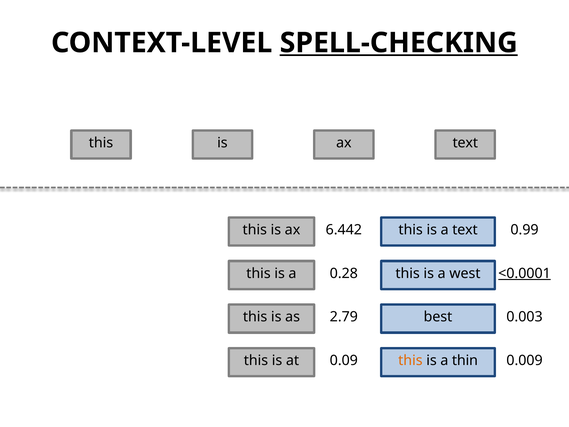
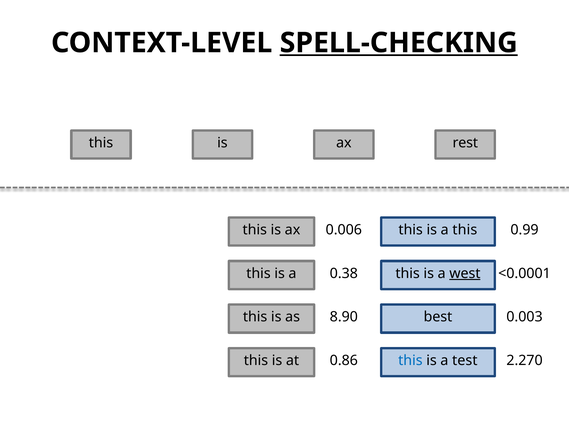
ax text: text -> rest
6.442: 6.442 -> 0.006
a text: text -> this
0.28: 0.28 -> 0.38
west underline: none -> present
<0.0001 underline: present -> none
2.79: 2.79 -> 8.90
0.09: 0.09 -> 0.86
this at (410, 360) colour: orange -> blue
thin: thin -> test
0.009: 0.009 -> 2.270
